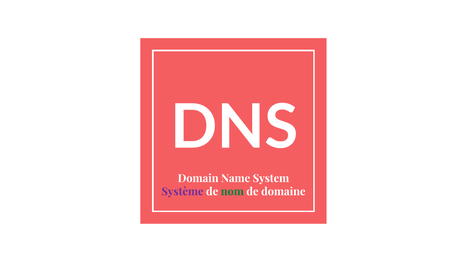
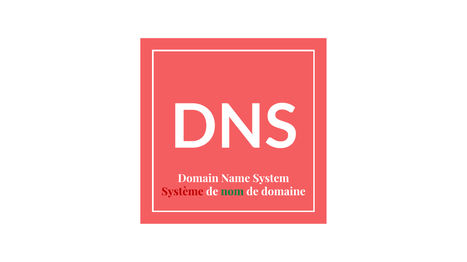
Système colour: purple -> red
